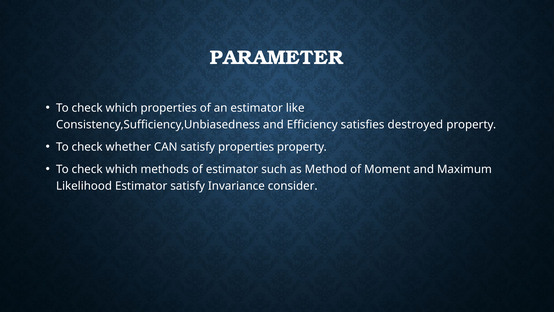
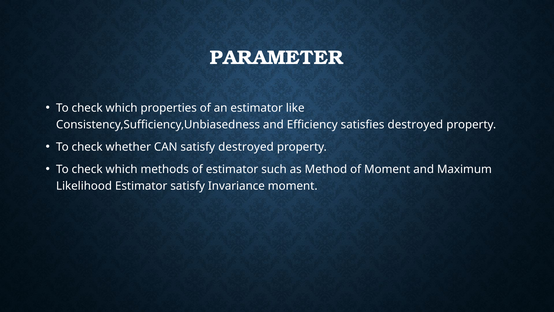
satisfy properties: properties -> destroyed
Invariance consider: consider -> moment
